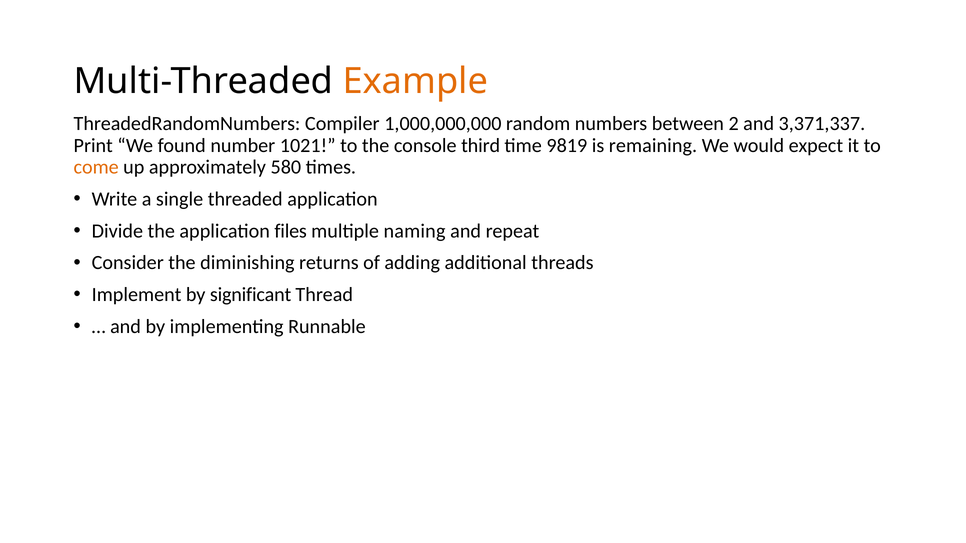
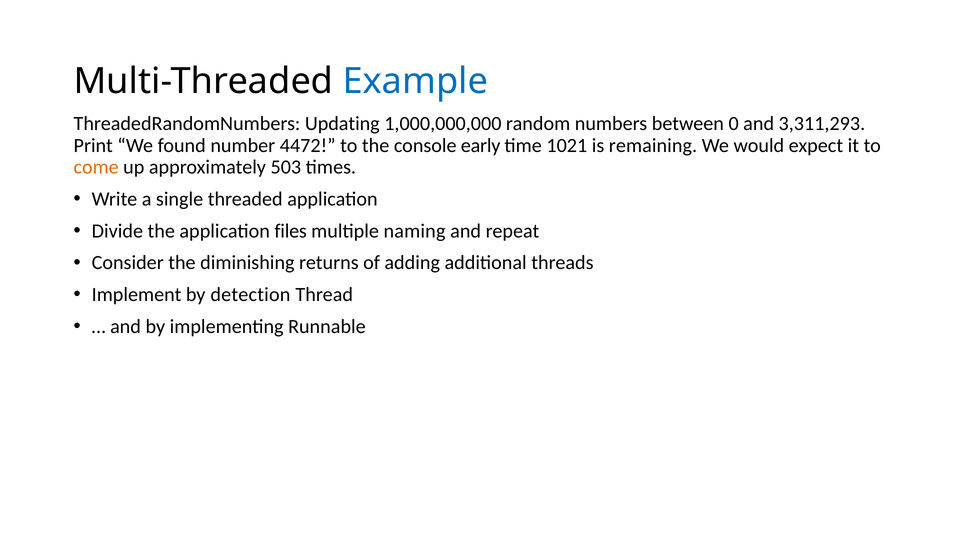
Example colour: orange -> blue
Compiler: Compiler -> Updating
2: 2 -> 0
3,371,337: 3,371,337 -> 3,311,293
1021: 1021 -> 4472
third: third -> early
9819: 9819 -> 1021
580: 580 -> 503
significant: significant -> detection
